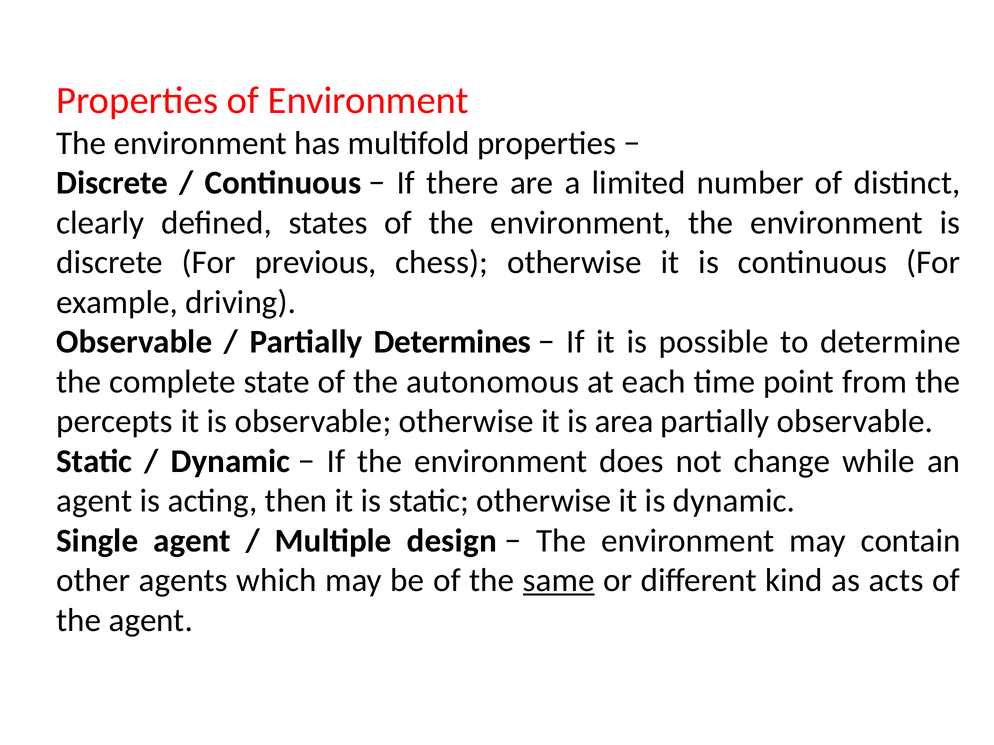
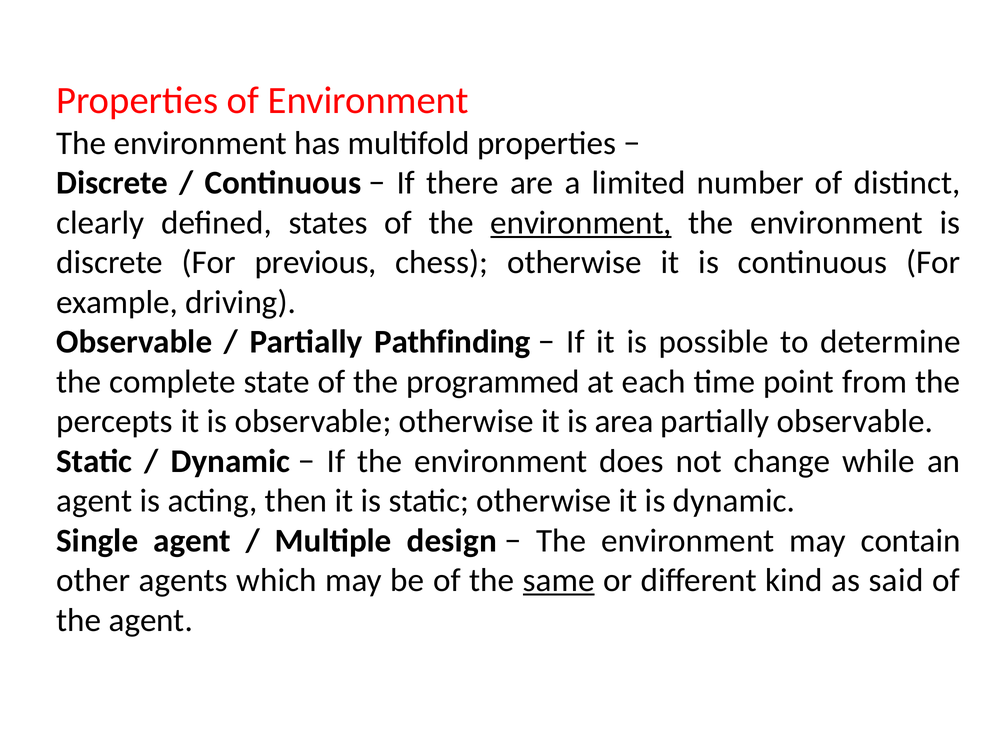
environment at (581, 223) underline: none -> present
Determines: Determines -> Pathfinding
autonomous: autonomous -> programmed
acts: acts -> said
